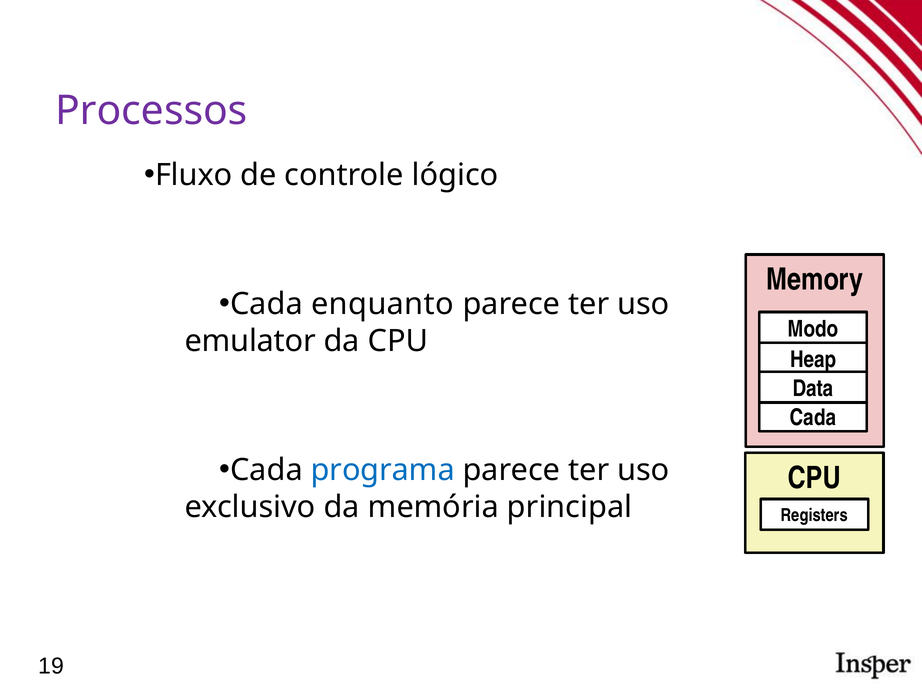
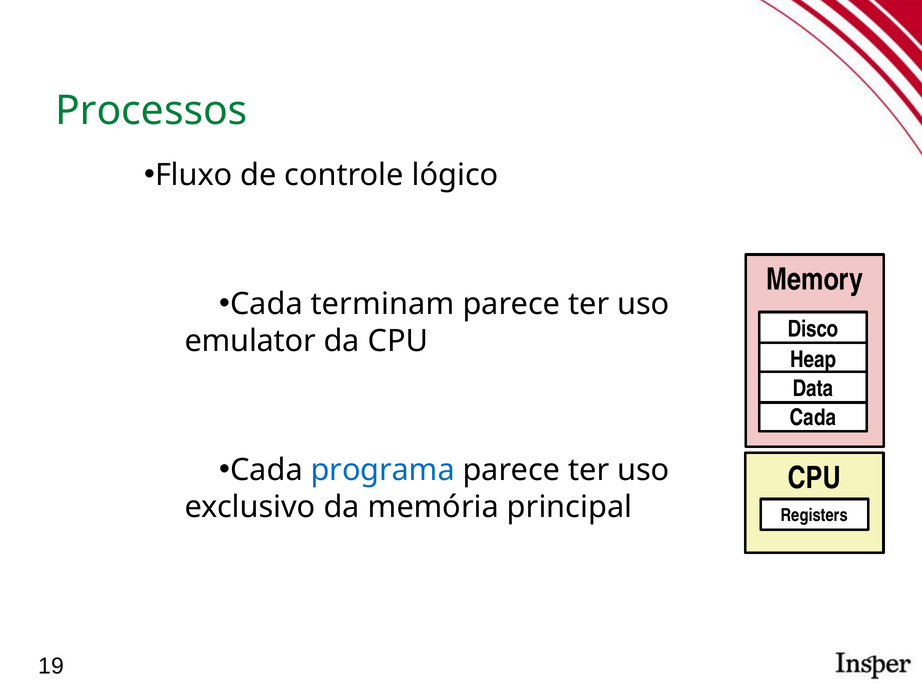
Processos colour: purple -> green
enquanto: enquanto -> terminam
Modo: Modo -> Disco
